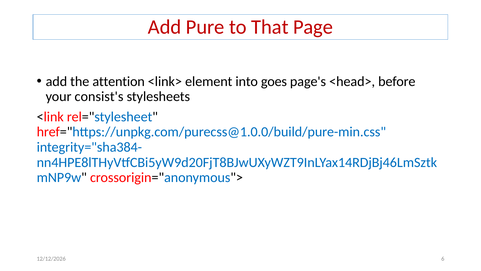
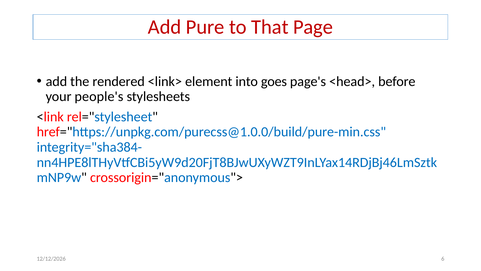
attention: attention -> rendered
consist's: consist's -> people's
